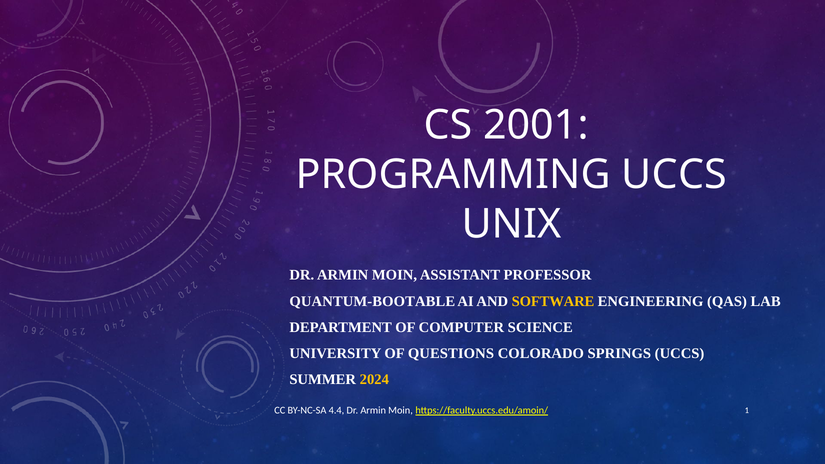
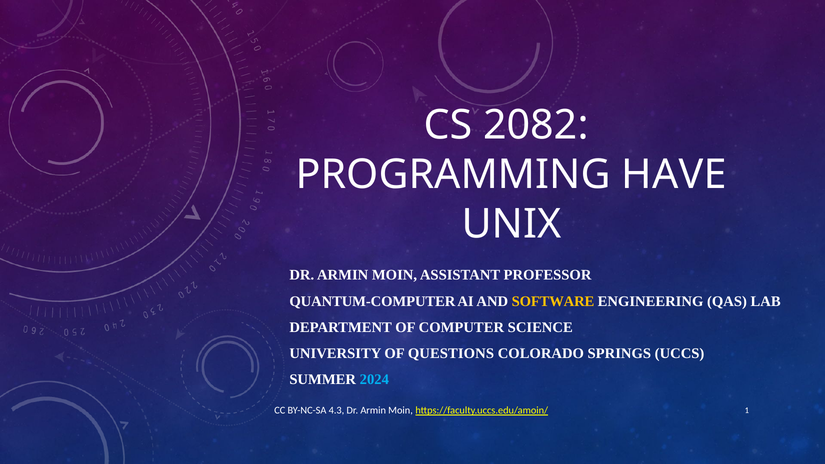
2001: 2001 -> 2082
PROGRAMMING UCCS: UCCS -> HAVE
QUANTUM-BOOTABLE: QUANTUM-BOOTABLE -> QUANTUM-COMPUTER
2024 colour: yellow -> light blue
4.4: 4.4 -> 4.3
